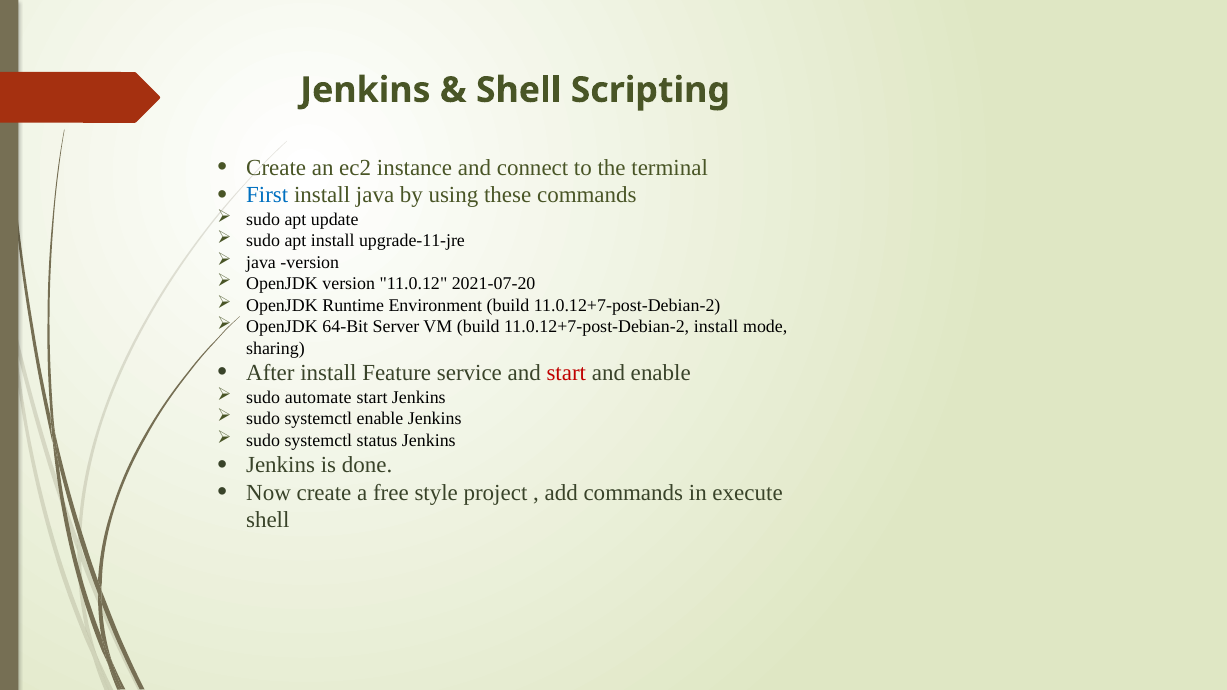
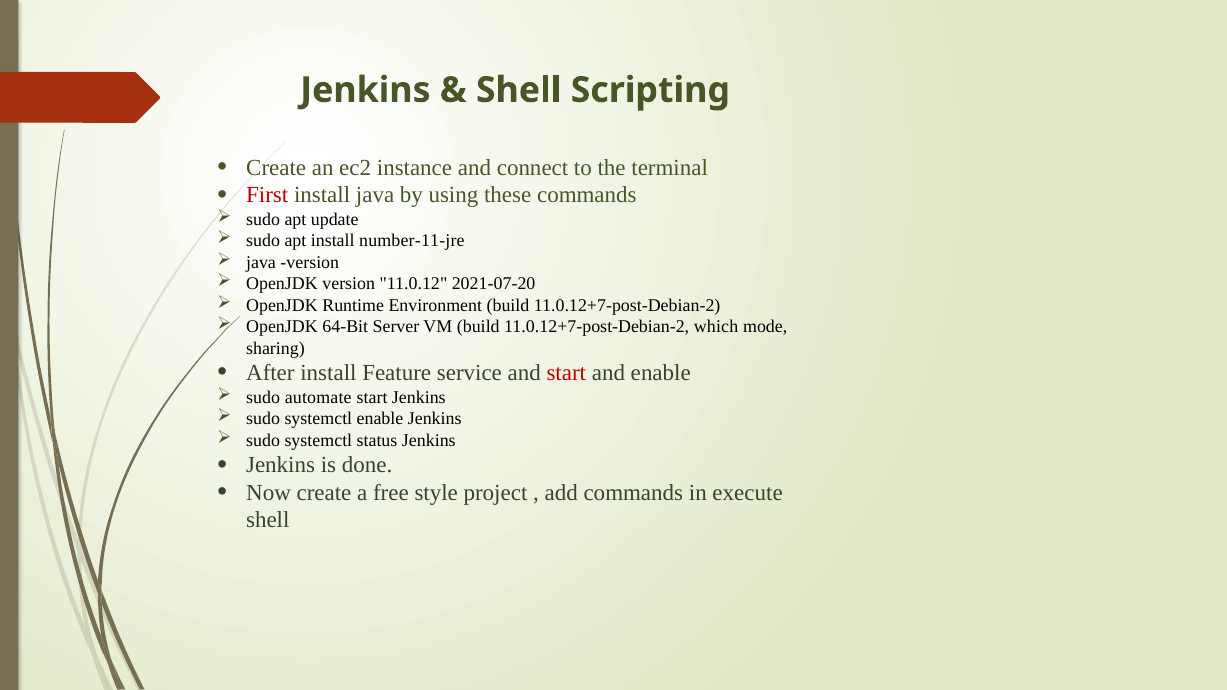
First colour: blue -> red
upgrade-11-jre: upgrade-11-jre -> number-11-jre
11.0.12+7-post-Debian-2 install: install -> which
